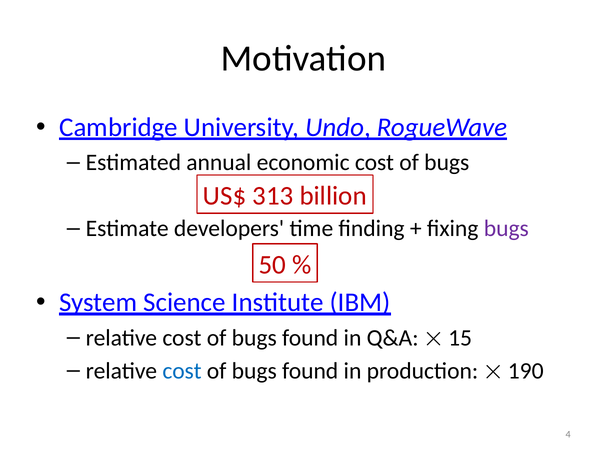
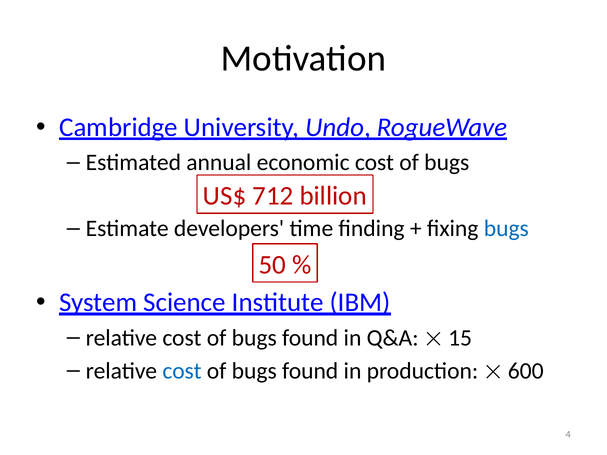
313: 313 -> 712
bugs at (506, 229) colour: purple -> blue
190: 190 -> 600
